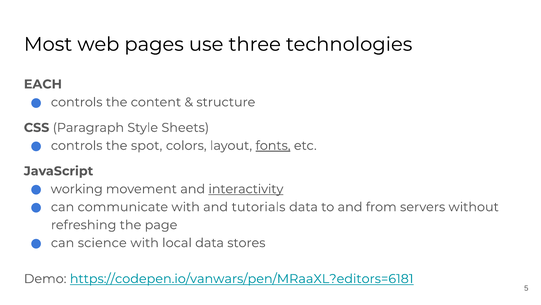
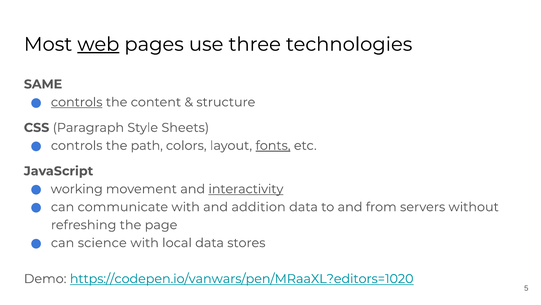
web underline: none -> present
EACH: EACH -> SAME
controls at (77, 102) underline: none -> present
spot: spot -> path
tutorials: tutorials -> addition
https://codepen.io/vanwars/pen/MRaaXL?editors=6181: https://codepen.io/vanwars/pen/MRaaXL?editors=6181 -> https://codepen.io/vanwars/pen/MRaaXL?editors=1020
